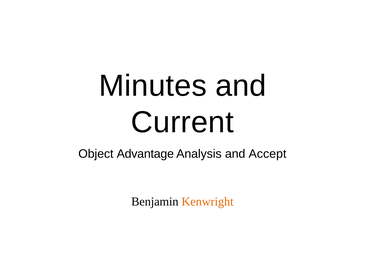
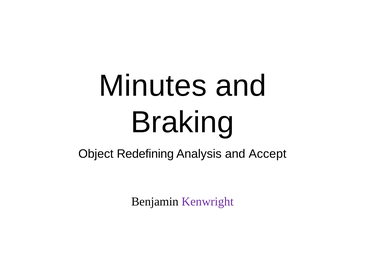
Current: Current -> Braking
Advantage: Advantage -> Redefining
Kenwright colour: orange -> purple
